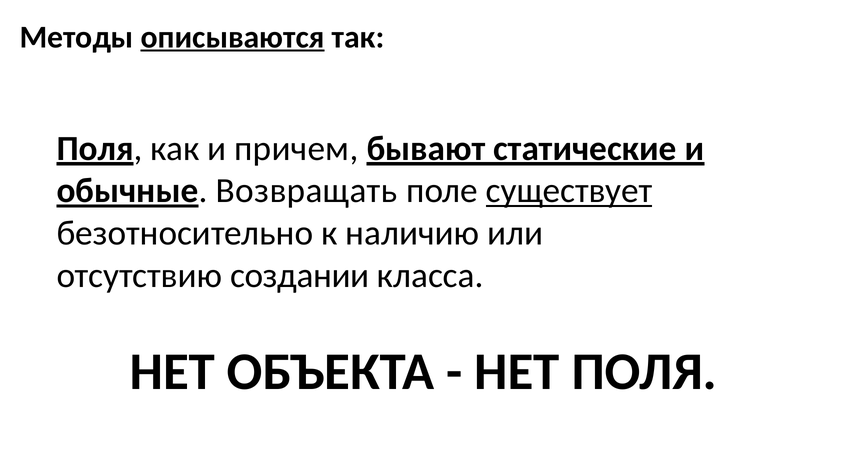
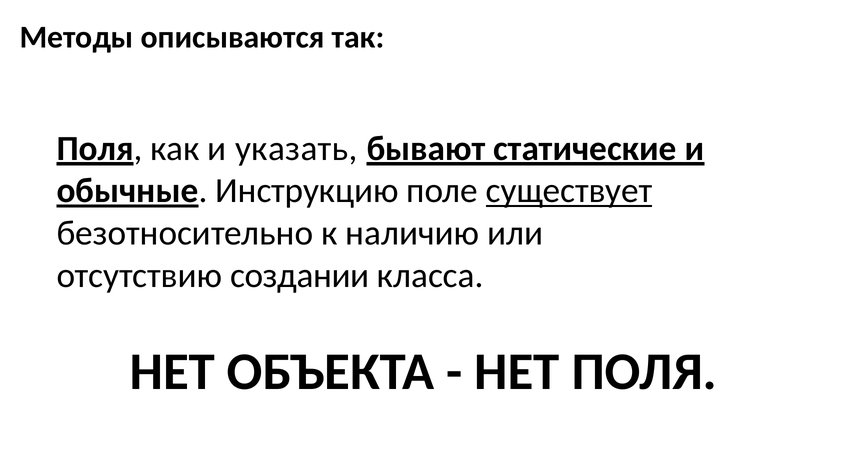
описываются underline: present -> none
причем: причем -> указать
Возвращать: Возвращать -> Инструкцию
